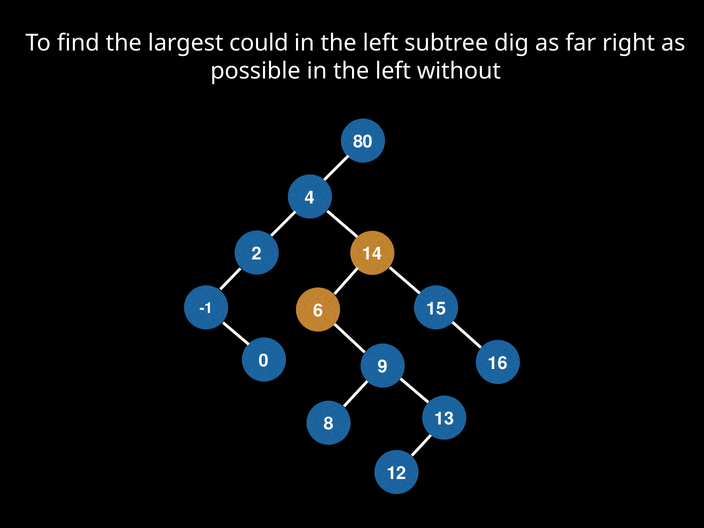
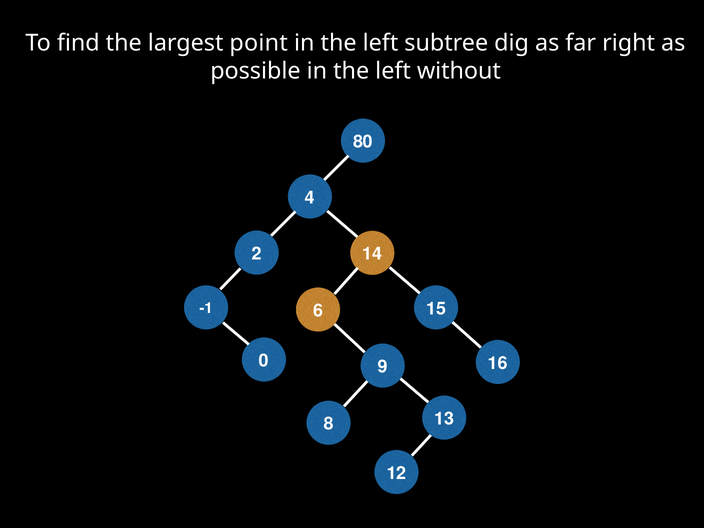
could: could -> point
